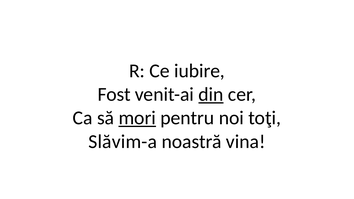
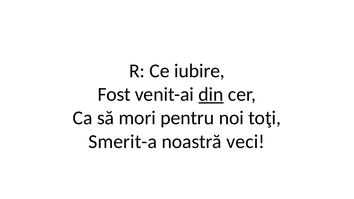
mori underline: present -> none
Slăvim-a: Slăvim-a -> Smerit-a
vina: vina -> veci
